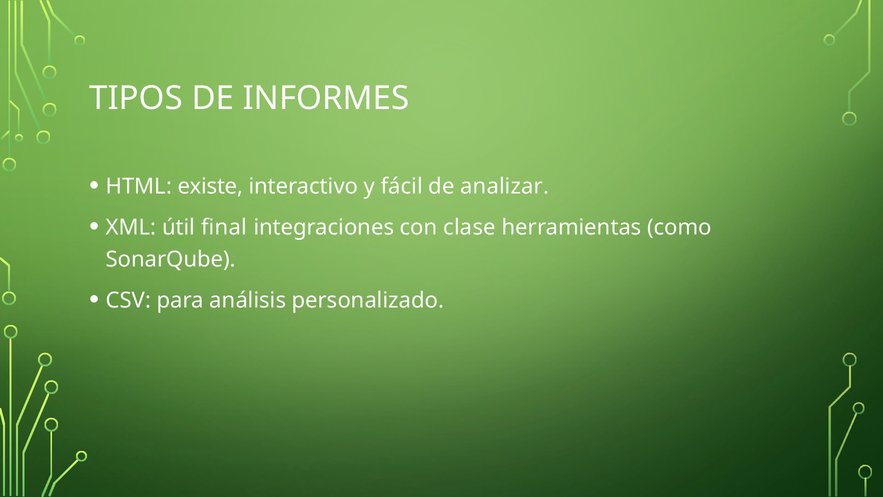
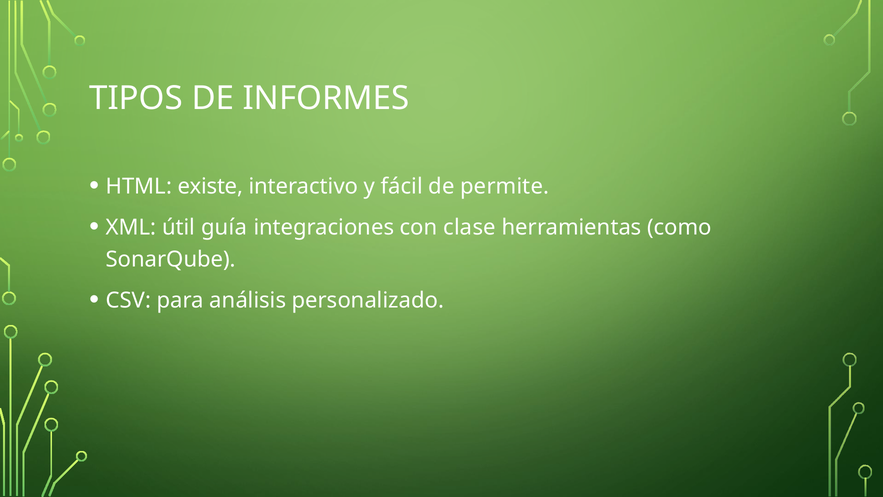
analizar: analizar -> permite
final: final -> guía
